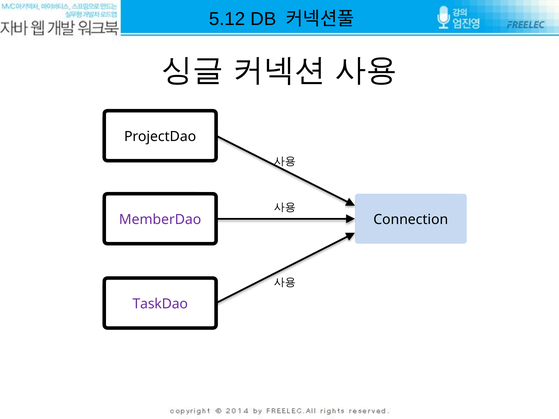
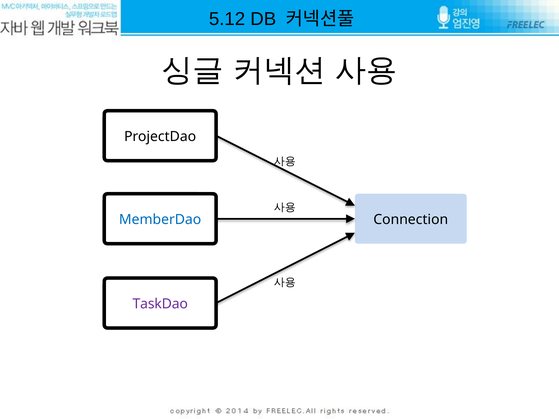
MemberDao colour: purple -> blue
